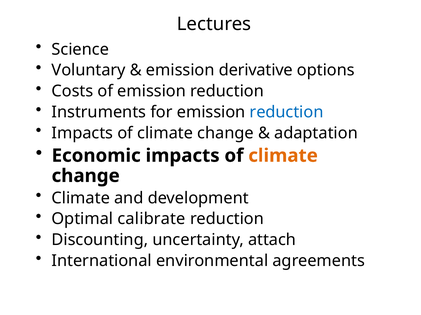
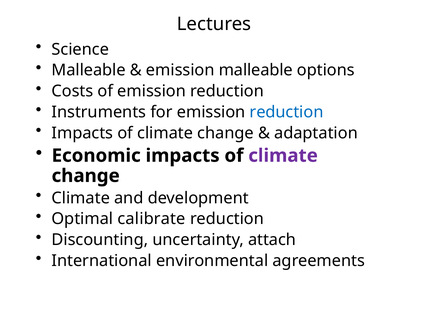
Voluntary at (89, 70): Voluntary -> Malleable
emission derivative: derivative -> malleable
climate at (283, 156) colour: orange -> purple
